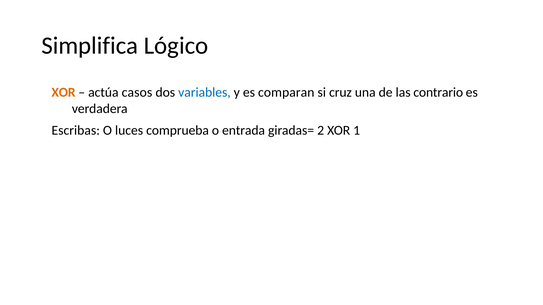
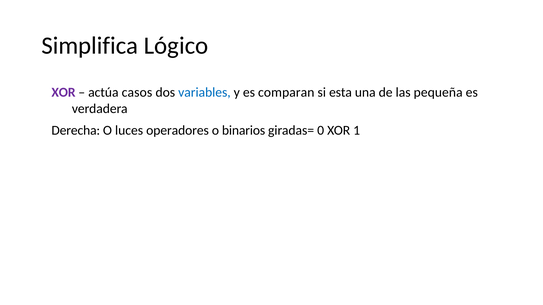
XOR at (63, 92) colour: orange -> purple
cruz: cruz -> esta
contrario: contrario -> pequeña
Escribas: Escribas -> Derecha
comprueba: comprueba -> operadores
entrada: entrada -> binarios
2: 2 -> 0
